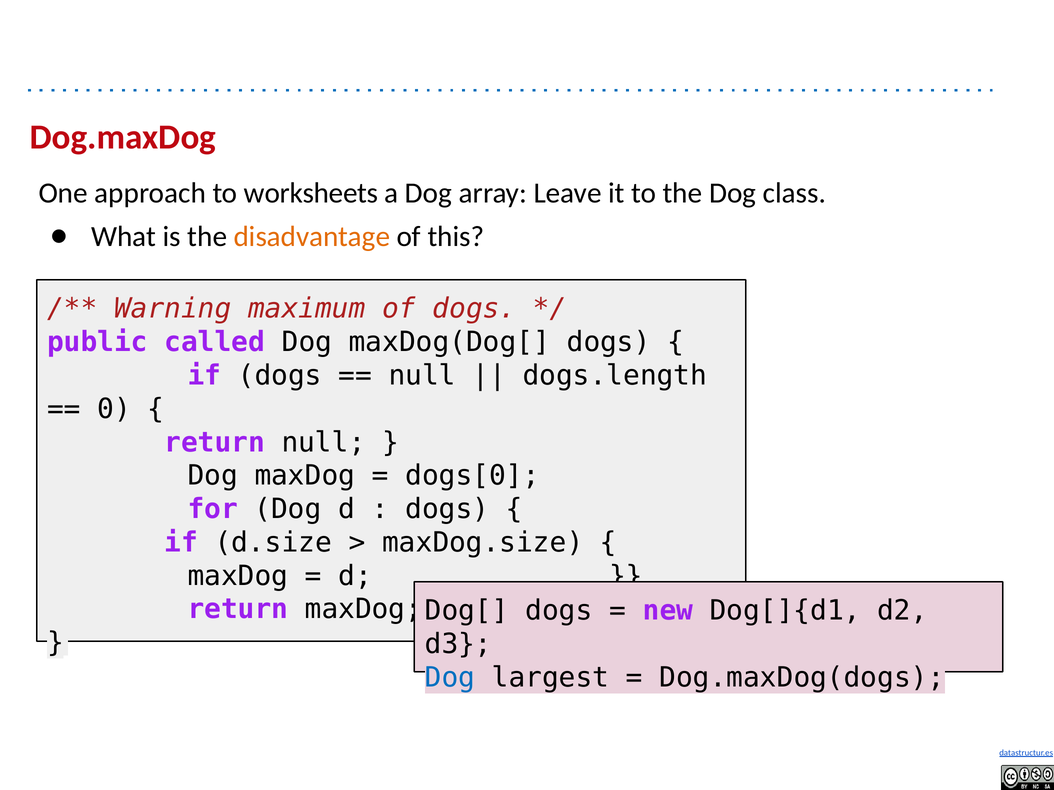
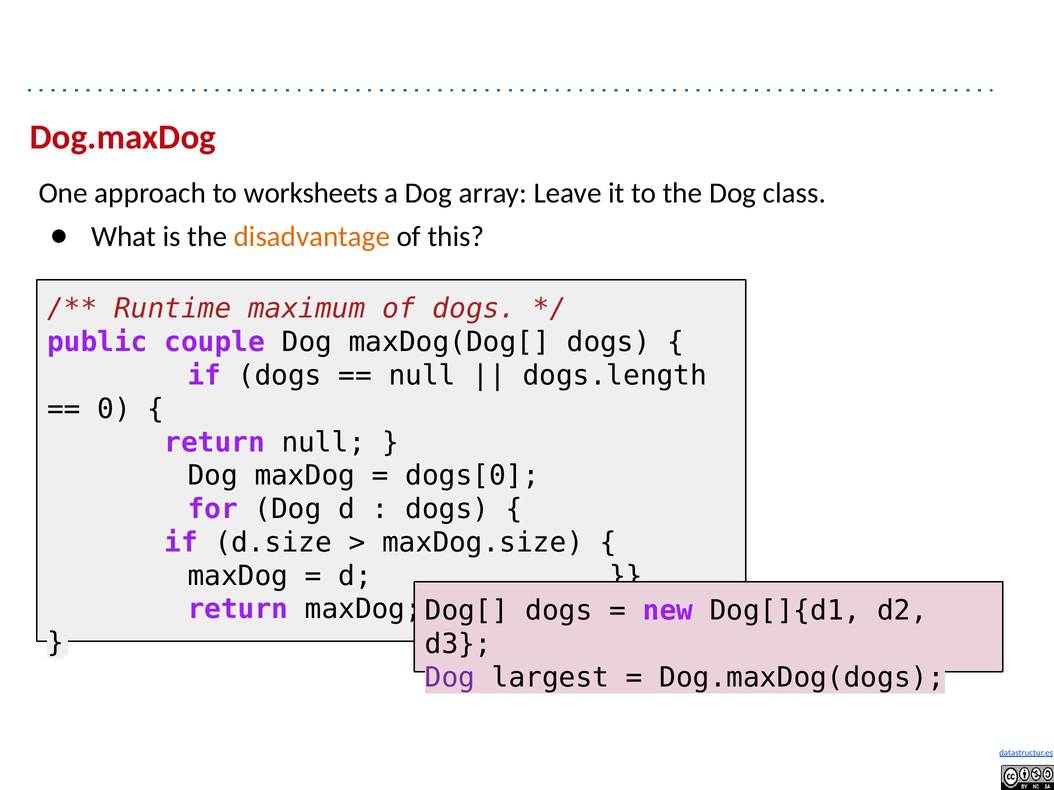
Warning: Warning -> Runtime
called: called -> couple
Dog at (450, 678) colour: blue -> purple
